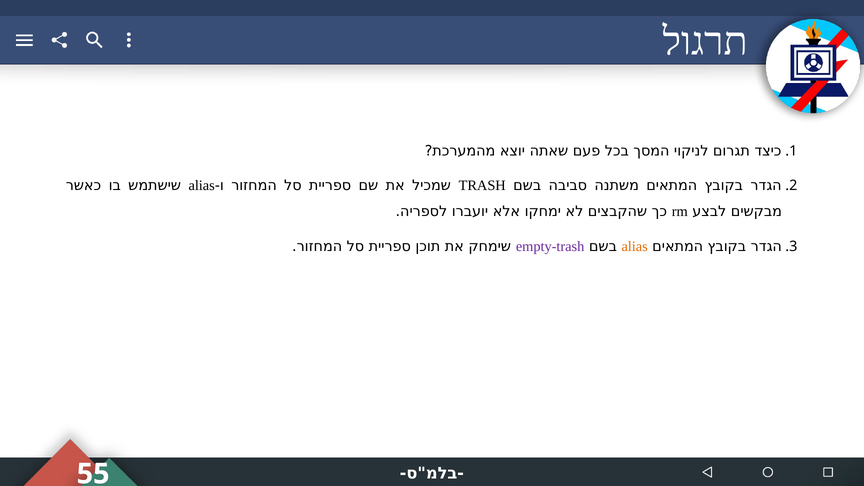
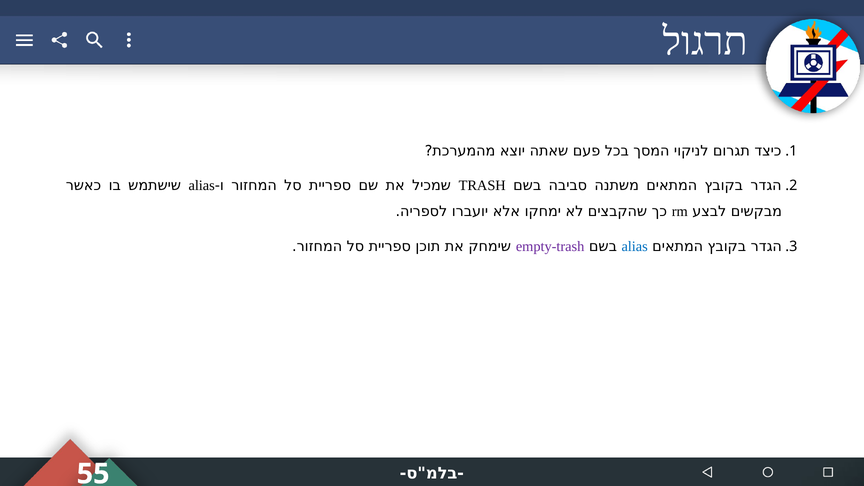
alias at (635, 246) colour: orange -> blue
